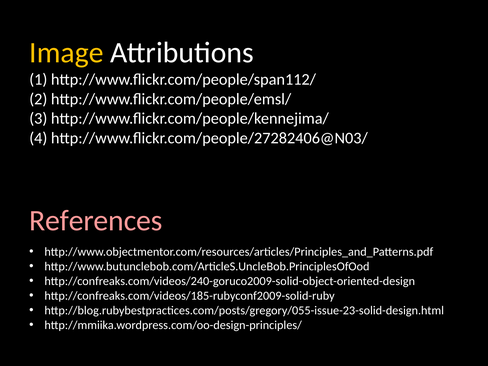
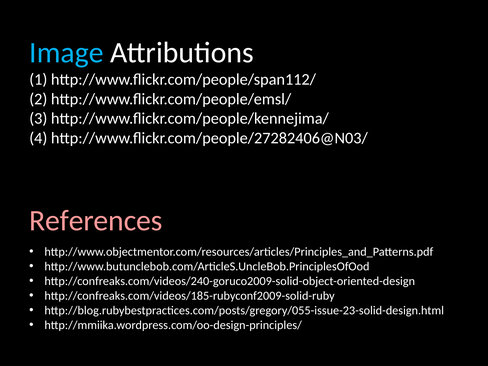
Image colour: yellow -> light blue
